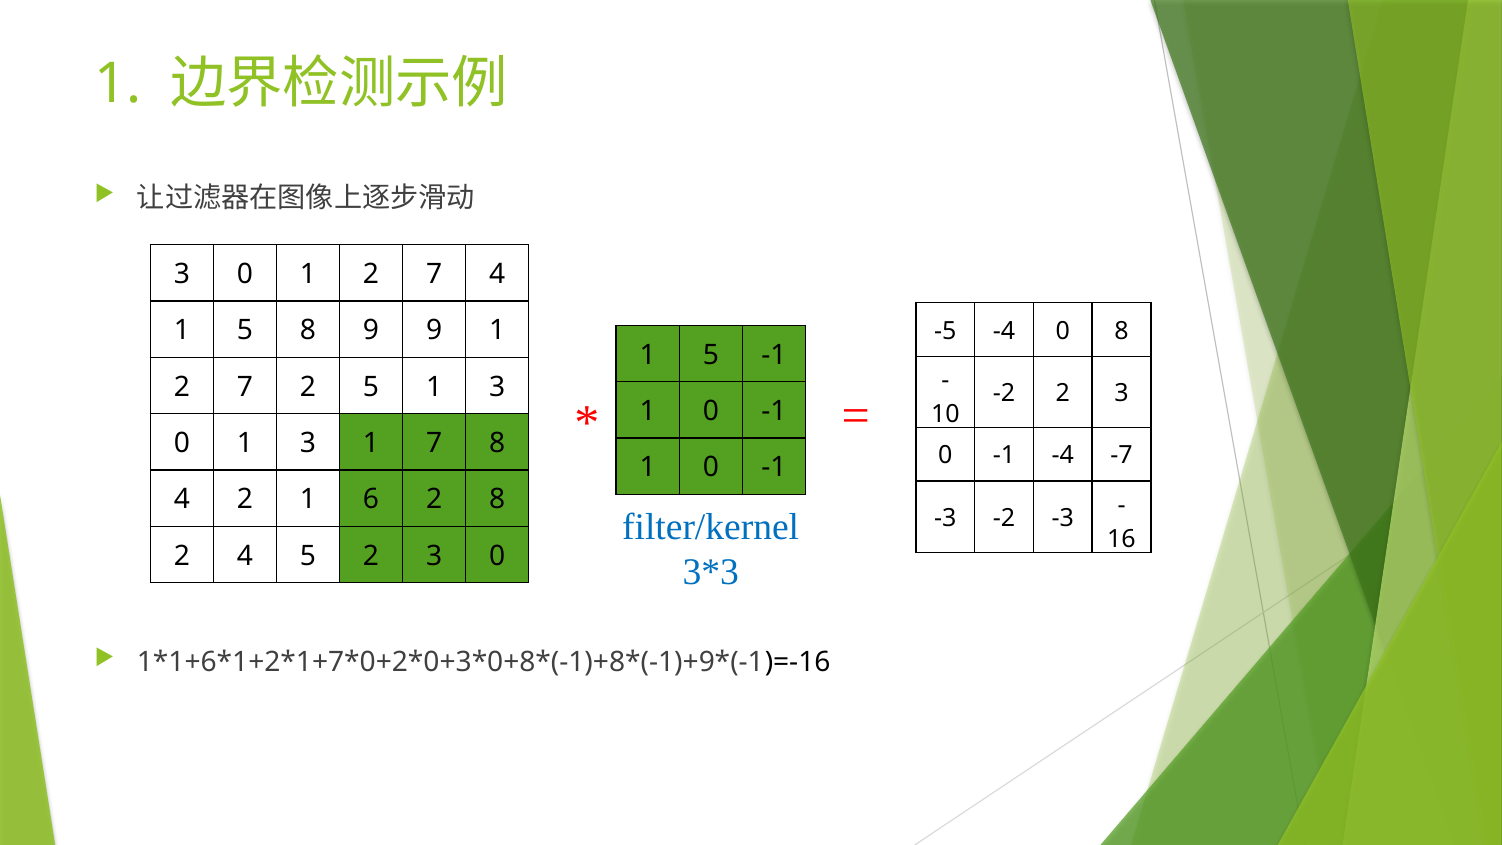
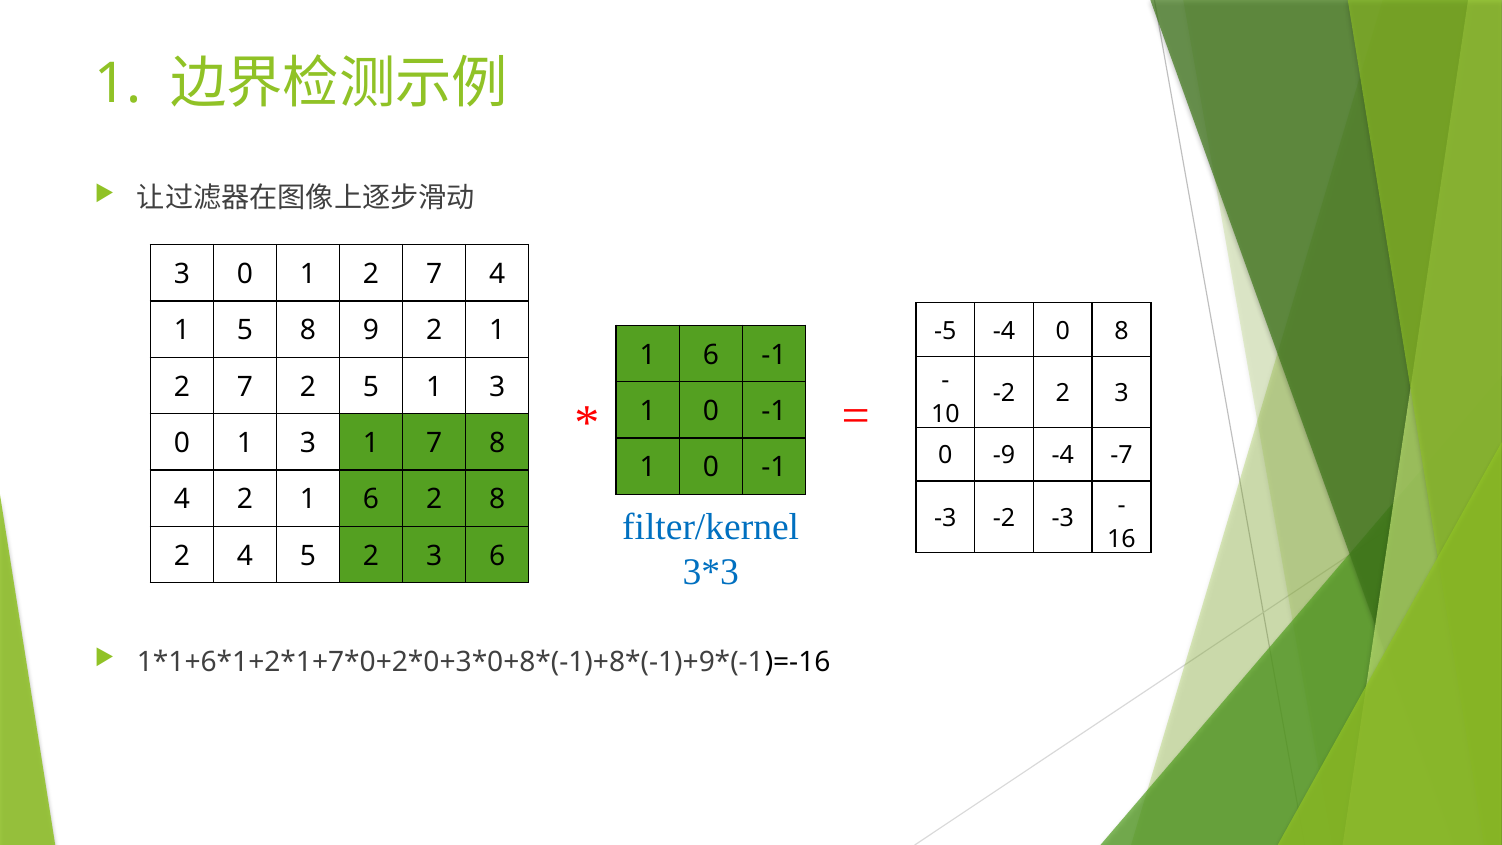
9 9: 9 -> 2
5 at (711, 355): 5 -> 6
-1 at (1004, 456): -1 -> -9
5 2 3 0: 0 -> 6
